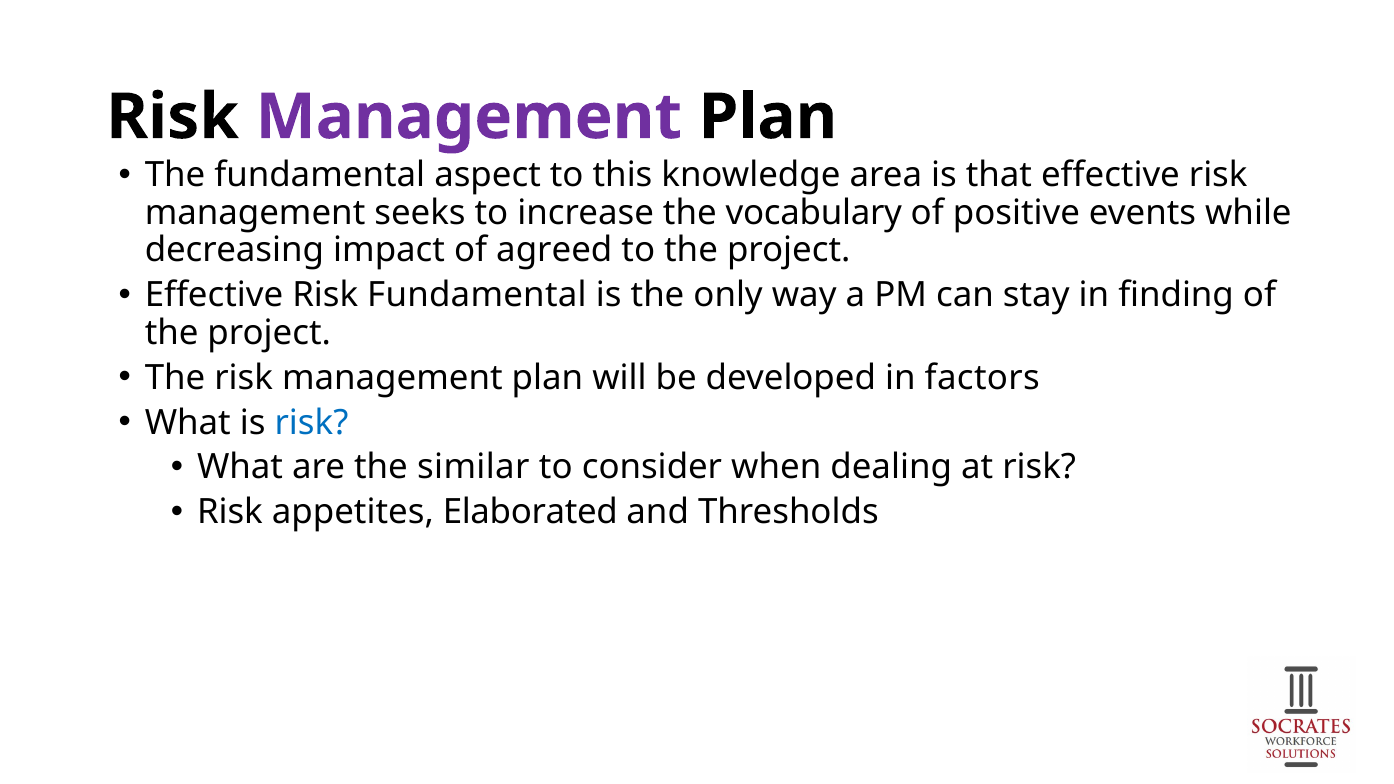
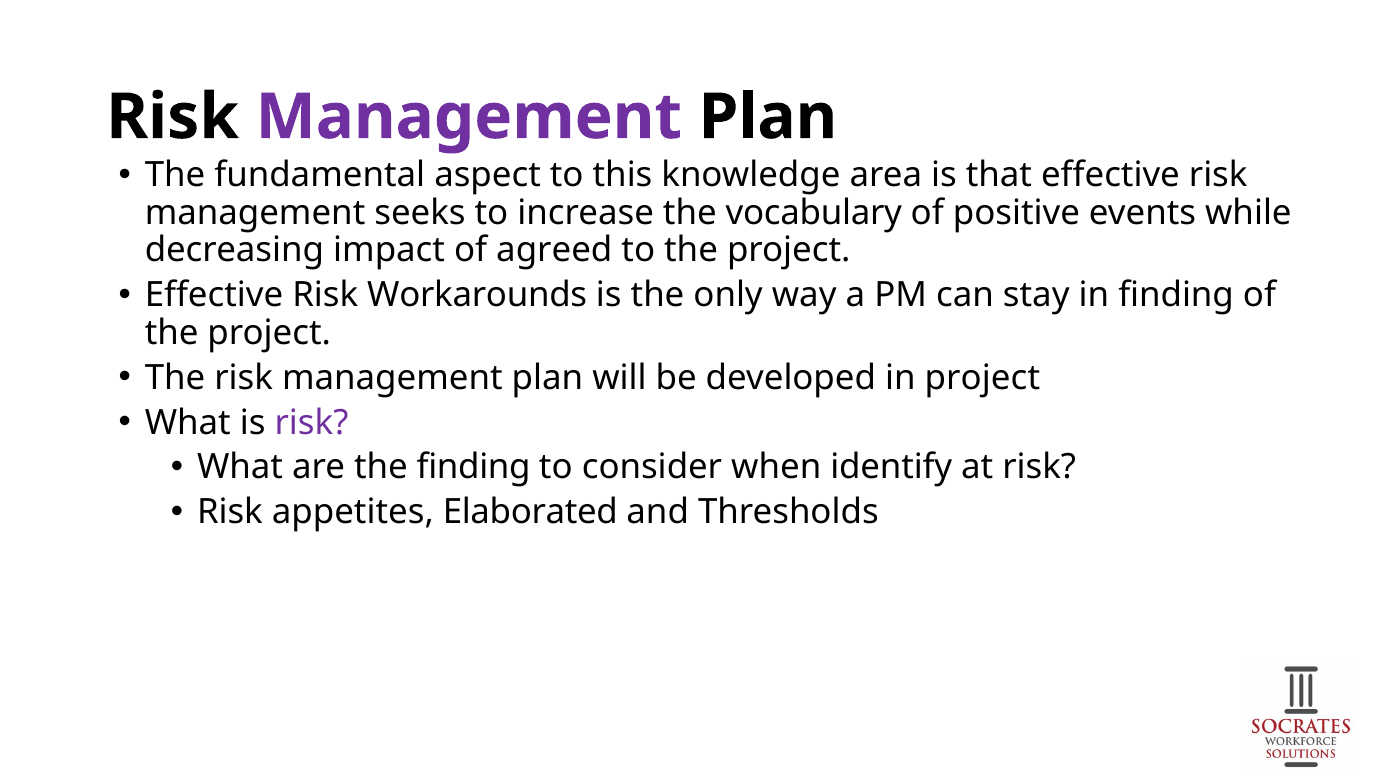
Risk Fundamental: Fundamental -> Workarounds
in factors: factors -> project
risk at (311, 423) colour: blue -> purple
the similar: similar -> finding
dealing: dealing -> identify
